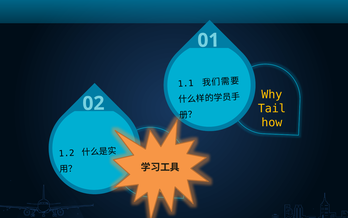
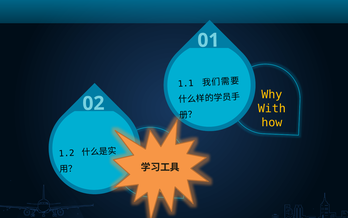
Tail: Tail -> With
